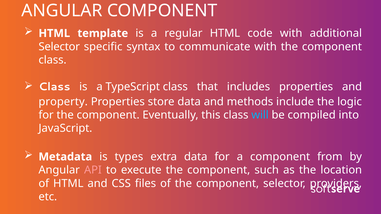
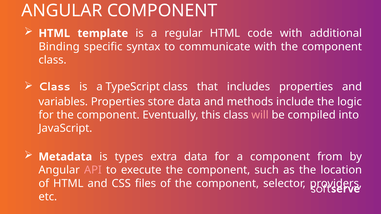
Selector at (59, 47): Selector -> Binding
property: property -> variables
will colour: light blue -> pink
